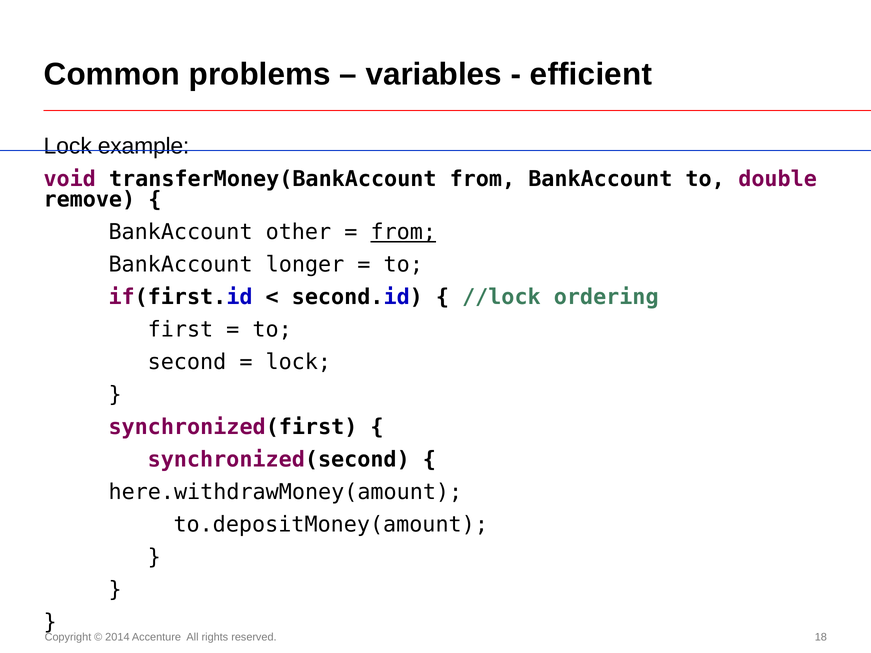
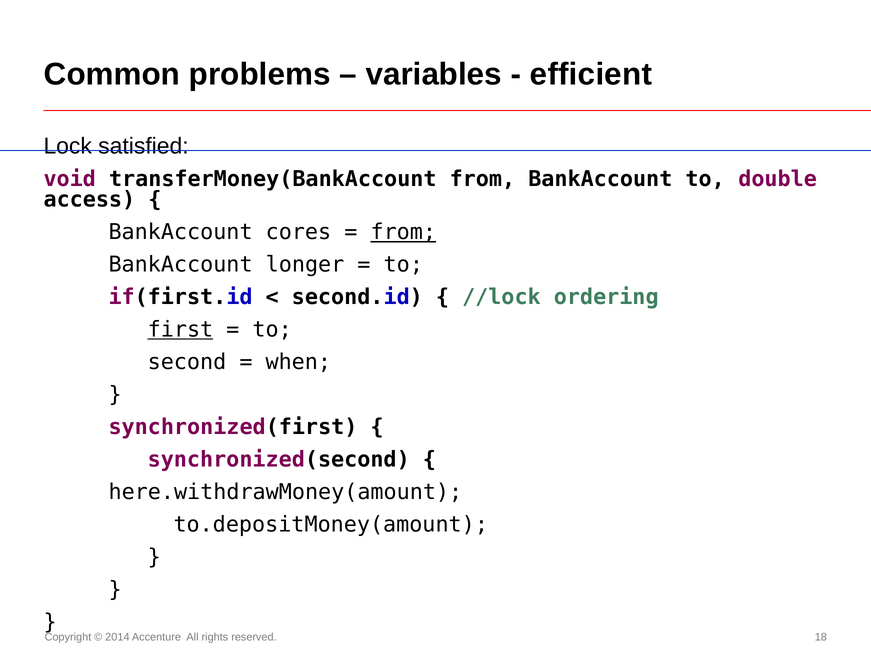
example: example -> satisfied
remove: remove -> access
other: other -> cores
first underline: none -> present
lock at (298, 362): lock -> when
